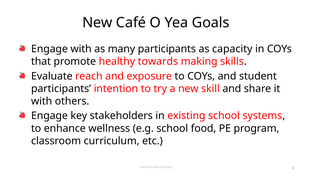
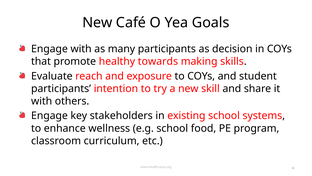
capacity: capacity -> decision
